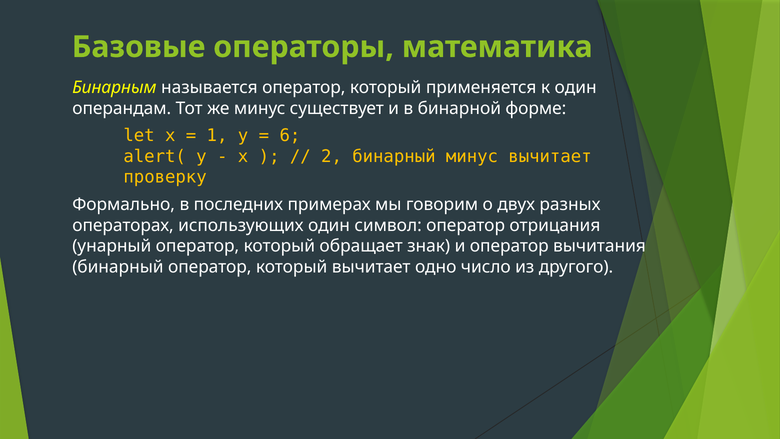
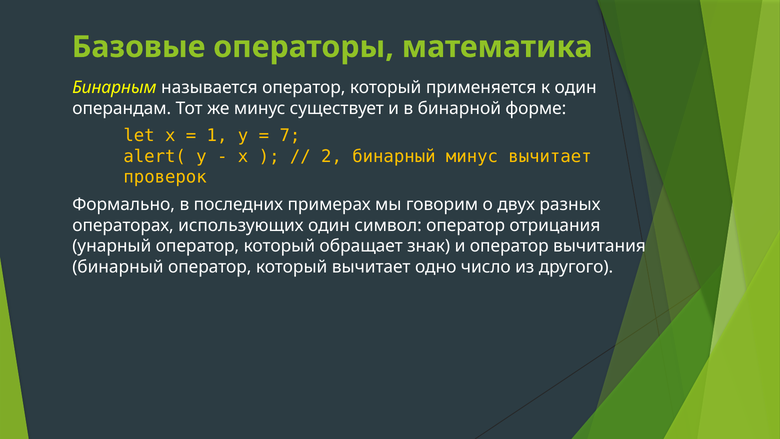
6: 6 -> 7
проверку: проверку -> проверок
